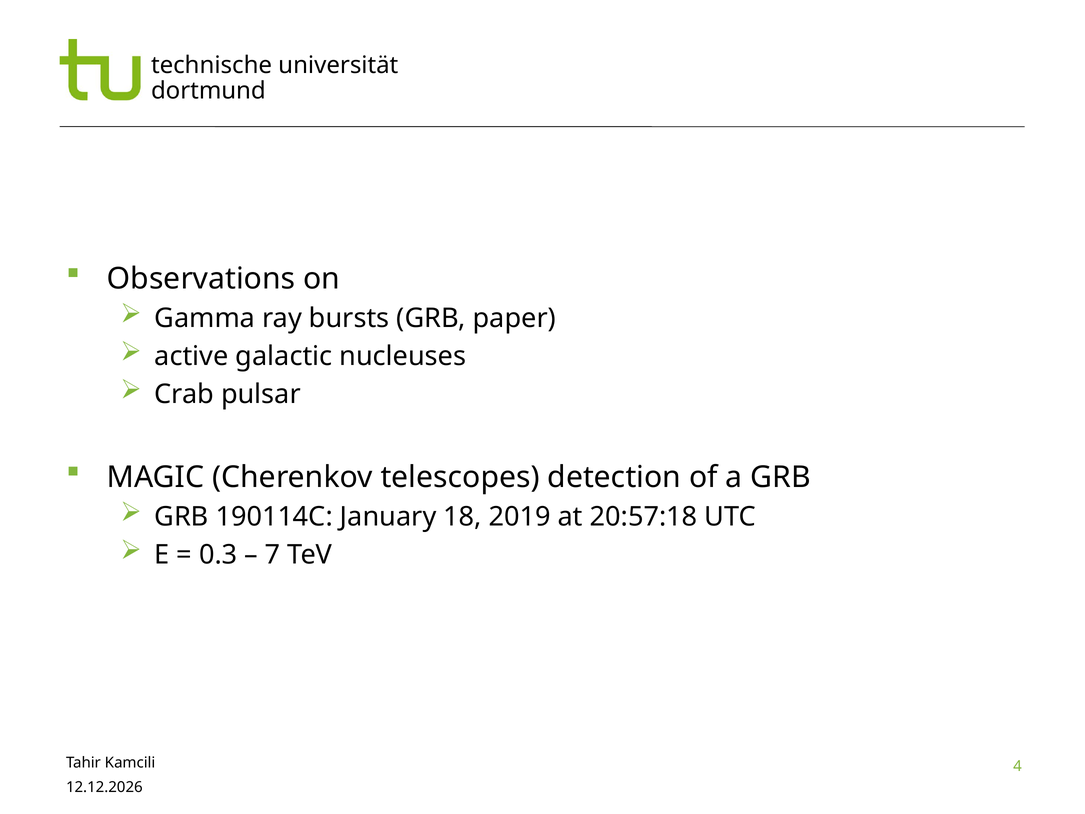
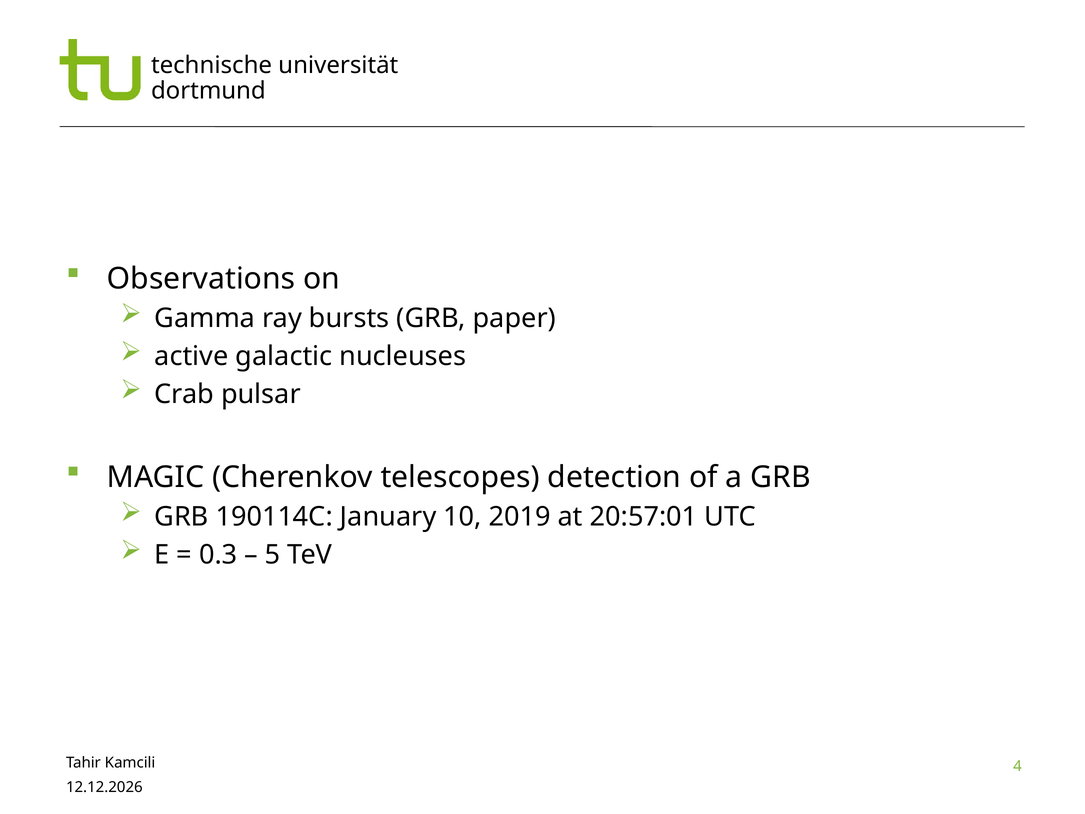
18: 18 -> 10
20:57:18: 20:57:18 -> 20:57:01
7: 7 -> 5
